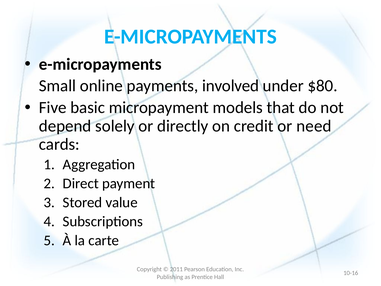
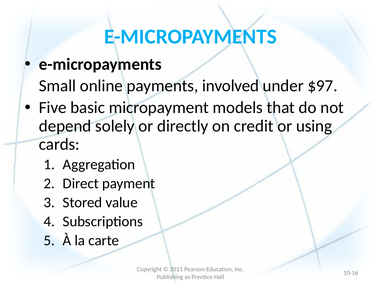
$80: $80 -> $97
need: need -> using
